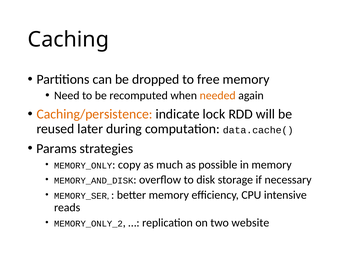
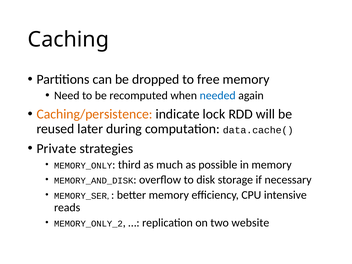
needed colour: orange -> blue
Params: Params -> Private
copy: copy -> third
